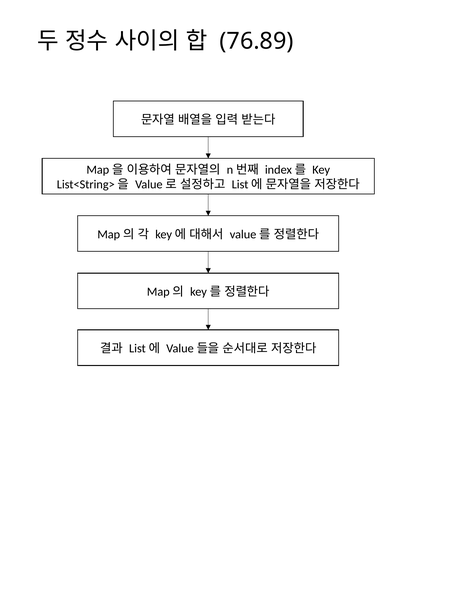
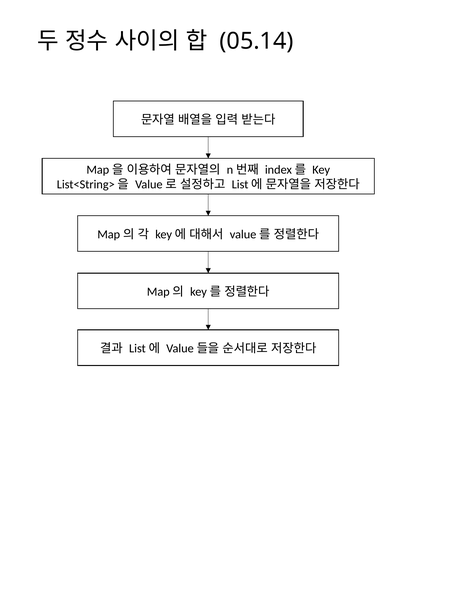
76.89: 76.89 -> 05.14
